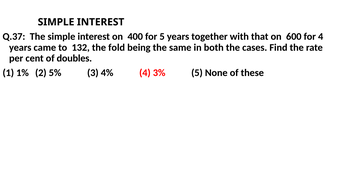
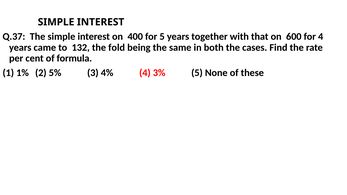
doubles: doubles -> formula
